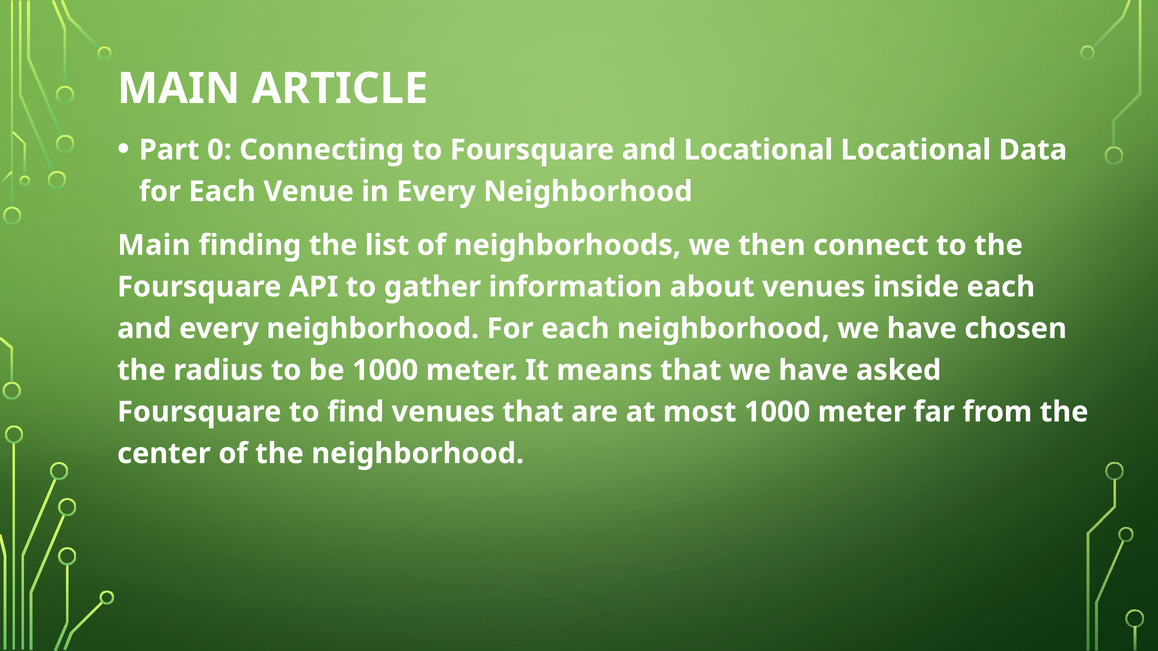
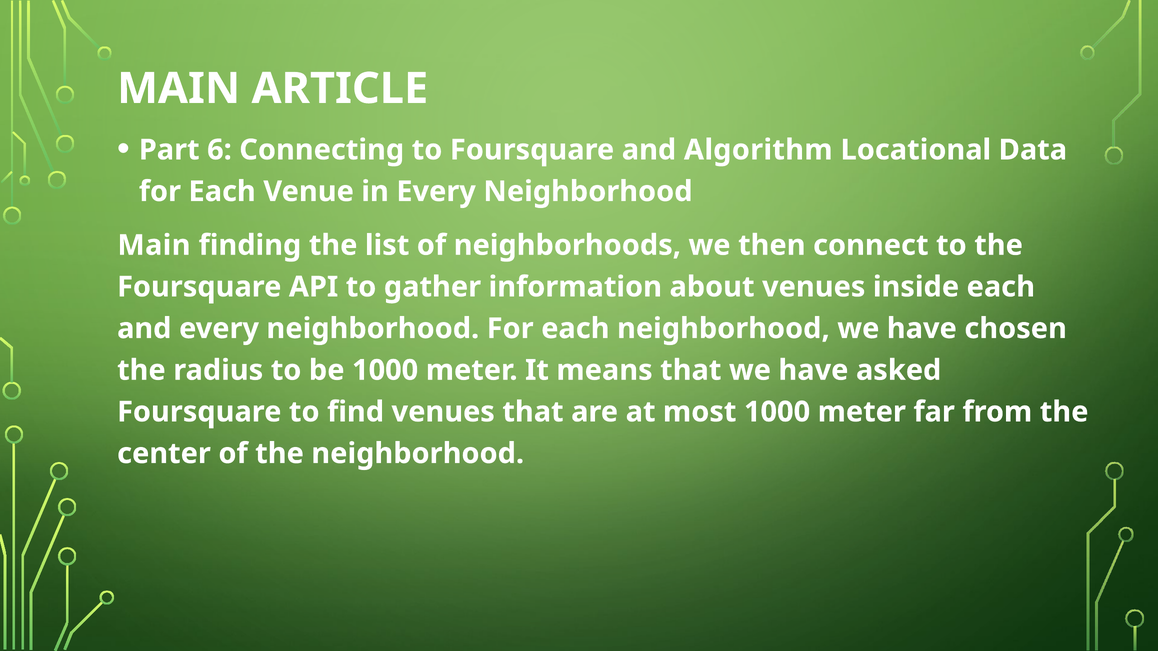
0: 0 -> 6
and Locational: Locational -> Algorithm
